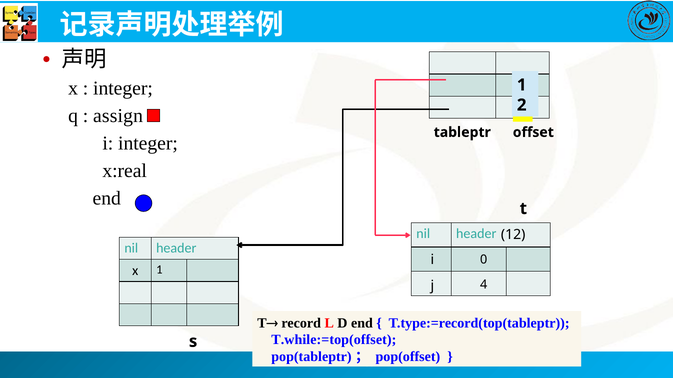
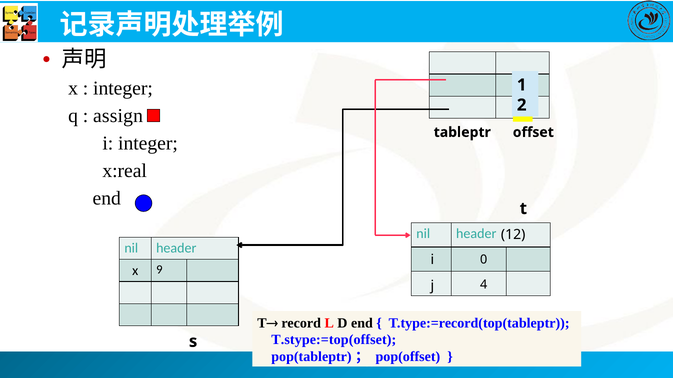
x 1: 1 -> 9
T.while:=top(offset: T.while:=top(offset -> T.stype:=top(offset
